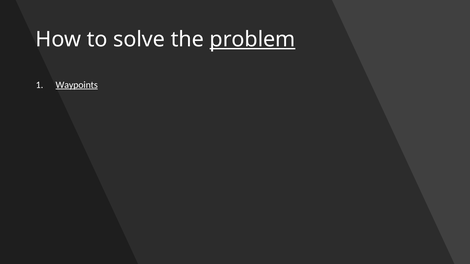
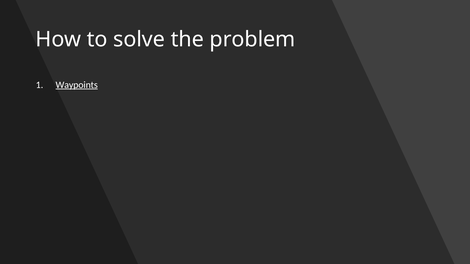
problem underline: present -> none
